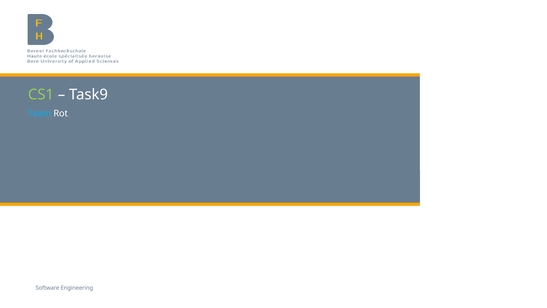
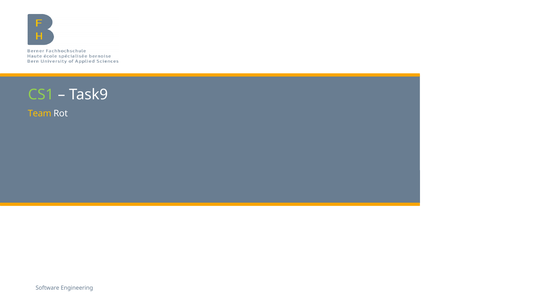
Team colour: light blue -> yellow
